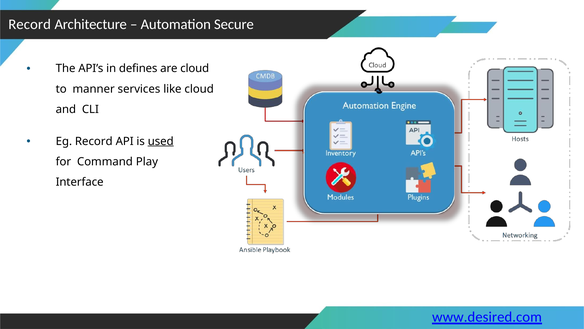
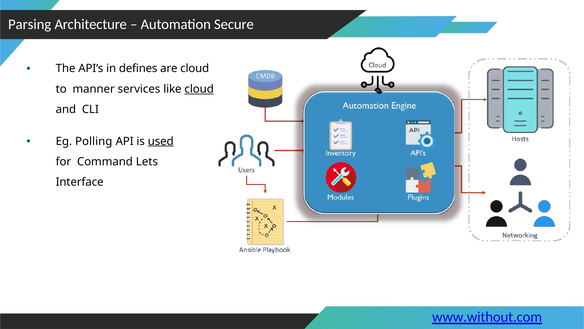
Record at (30, 24): Record -> Parsing
cloud at (199, 89) underline: none -> present
Eg Record: Record -> Polling
Play: Play -> Lets
www.desired.com: www.desired.com -> www.without.com
